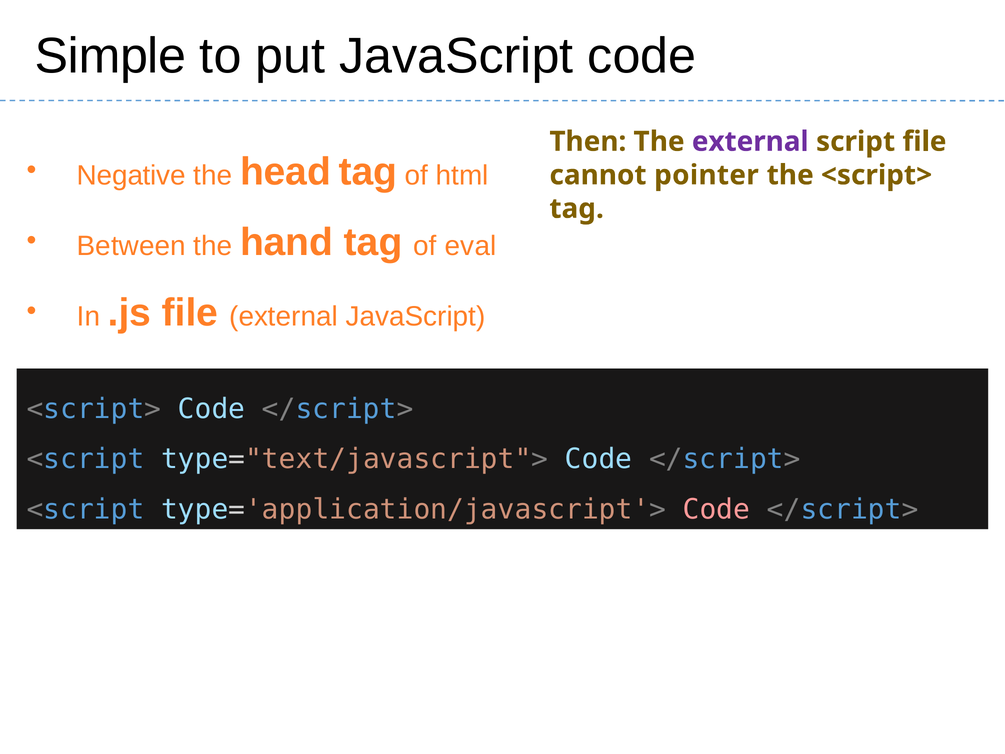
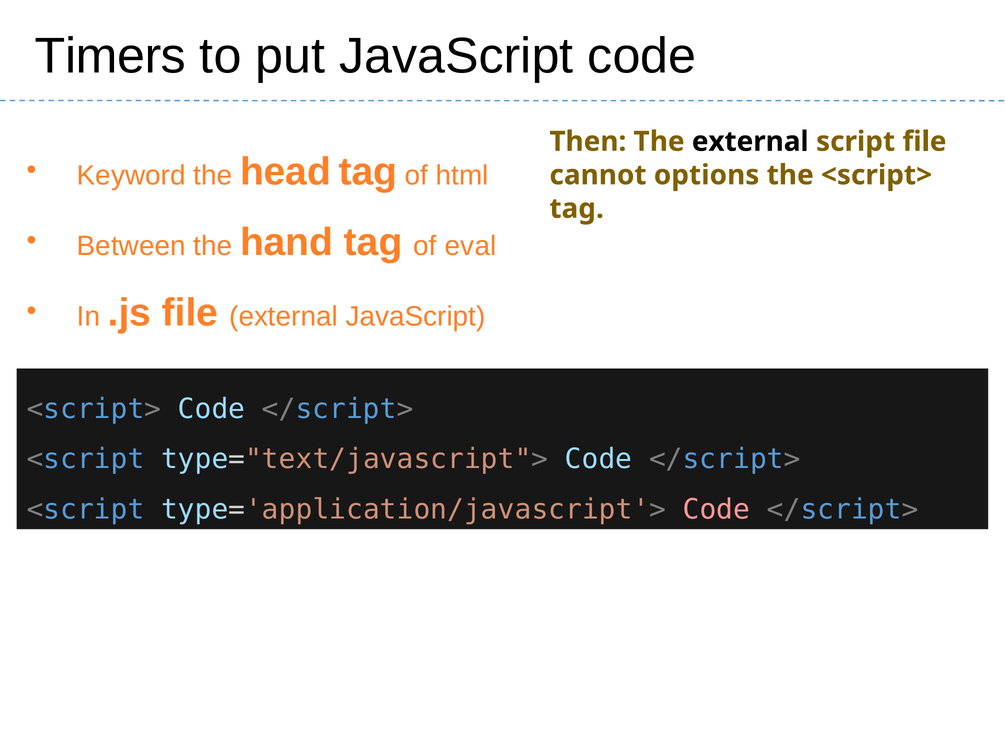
Simple: Simple -> Timers
external at (750, 142) colour: purple -> black
Negative: Negative -> Keyword
pointer: pointer -> options
